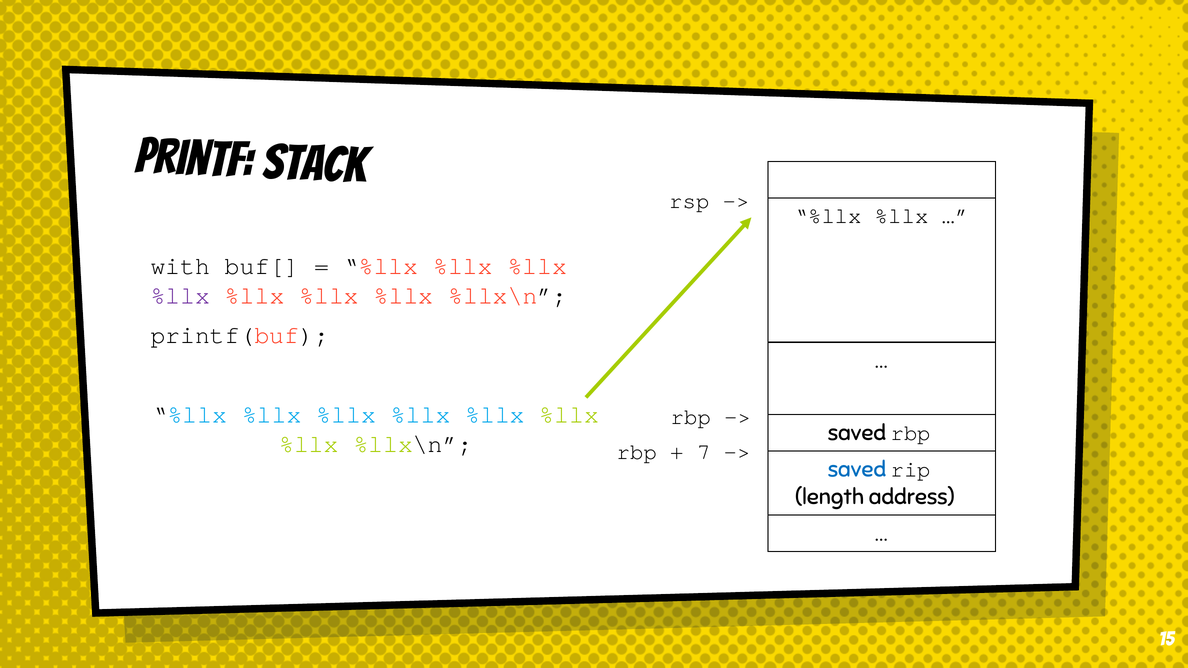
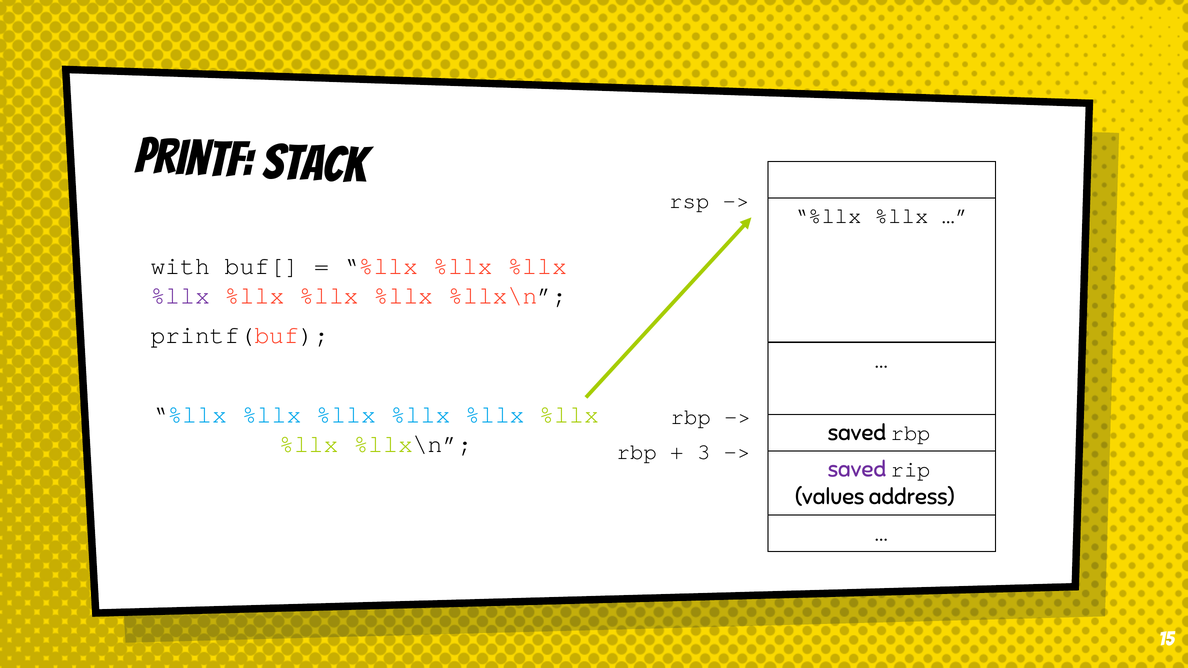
7: 7 -> 3
saved at (857, 470) colour: blue -> purple
length: length -> values
